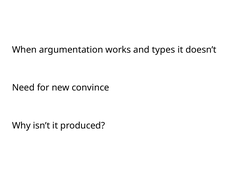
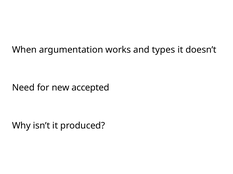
convince: convince -> accepted
